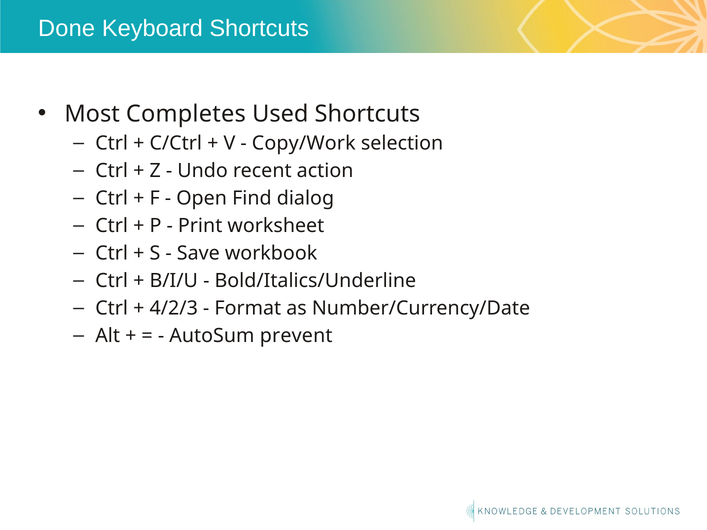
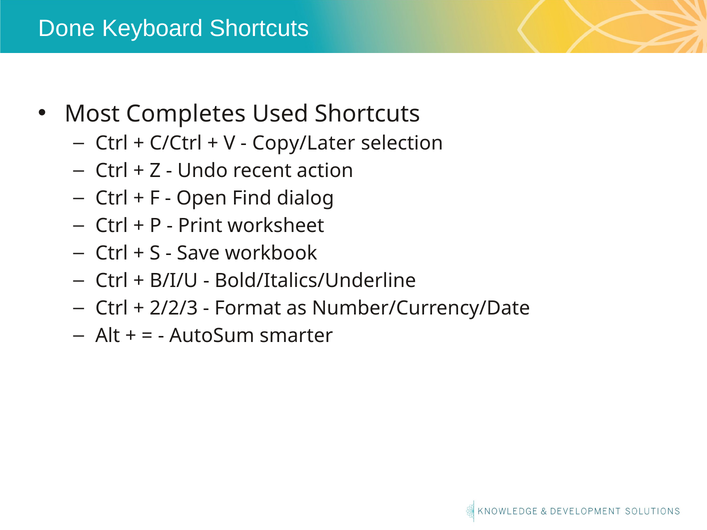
Copy/Work: Copy/Work -> Copy/Later
4/2/3: 4/2/3 -> 2/2/3
prevent: prevent -> smarter
